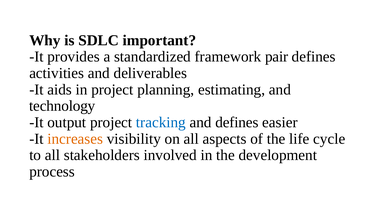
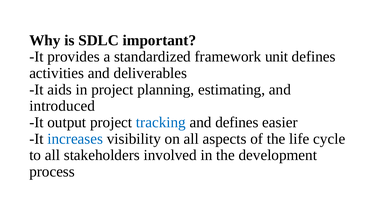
pair: pair -> unit
technology: technology -> introduced
increases colour: orange -> blue
